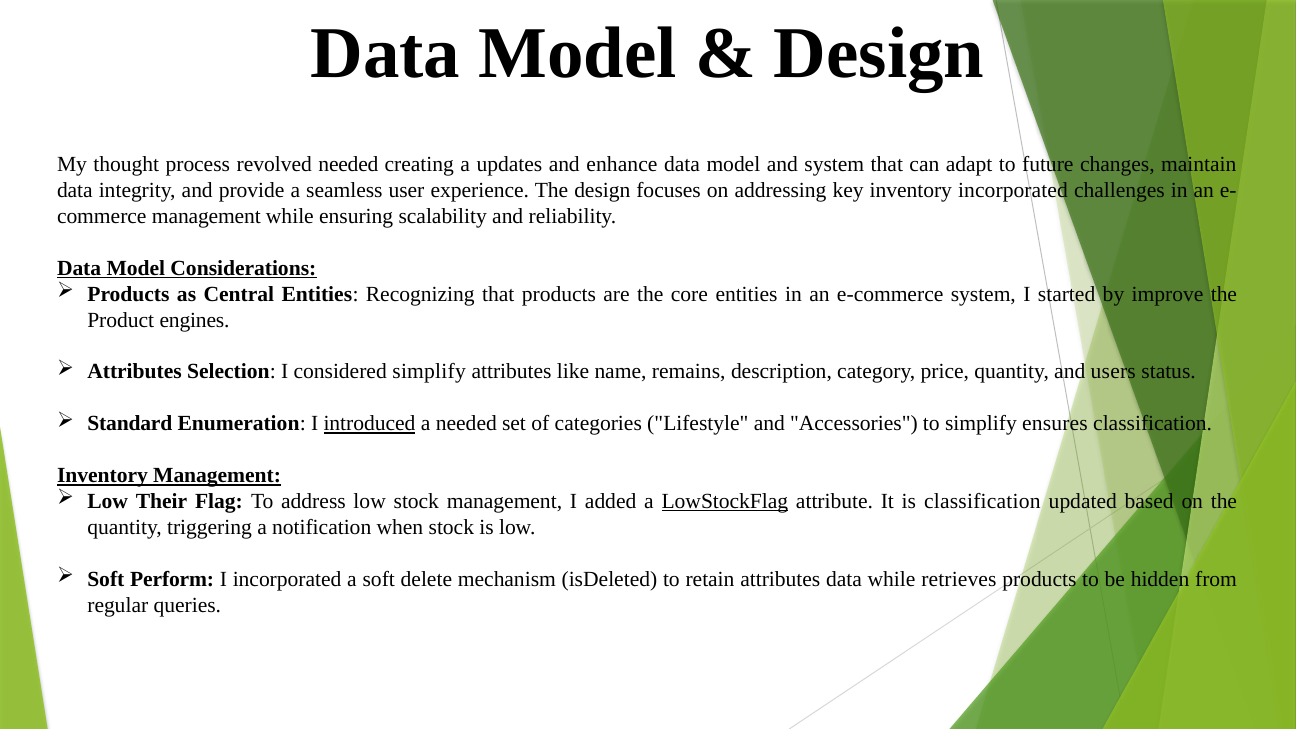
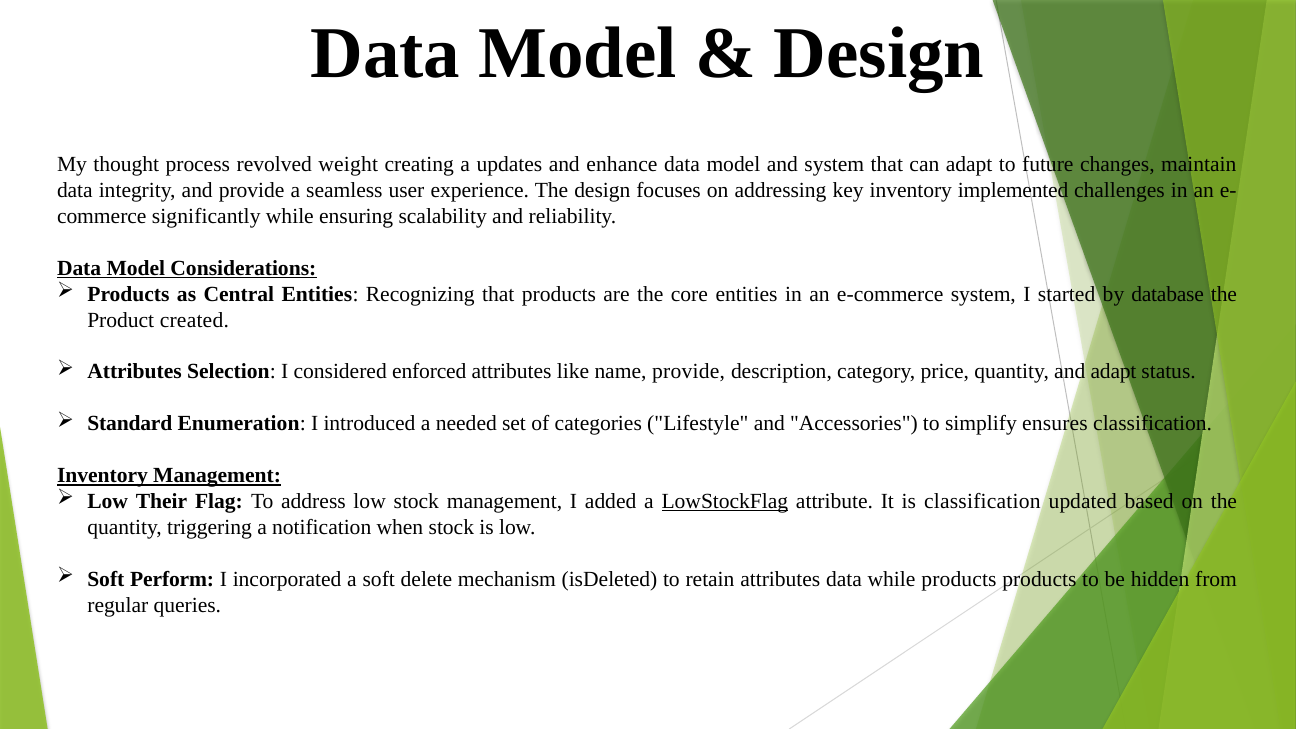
revolved needed: needed -> weight
inventory incorporated: incorporated -> implemented
management at (206, 216): management -> significantly
improve: improve -> database
engines: engines -> created
considered simplify: simplify -> enforced
name remains: remains -> provide
and users: users -> adapt
introduced underline: present -> none
while retrieves: retrieves -> products
